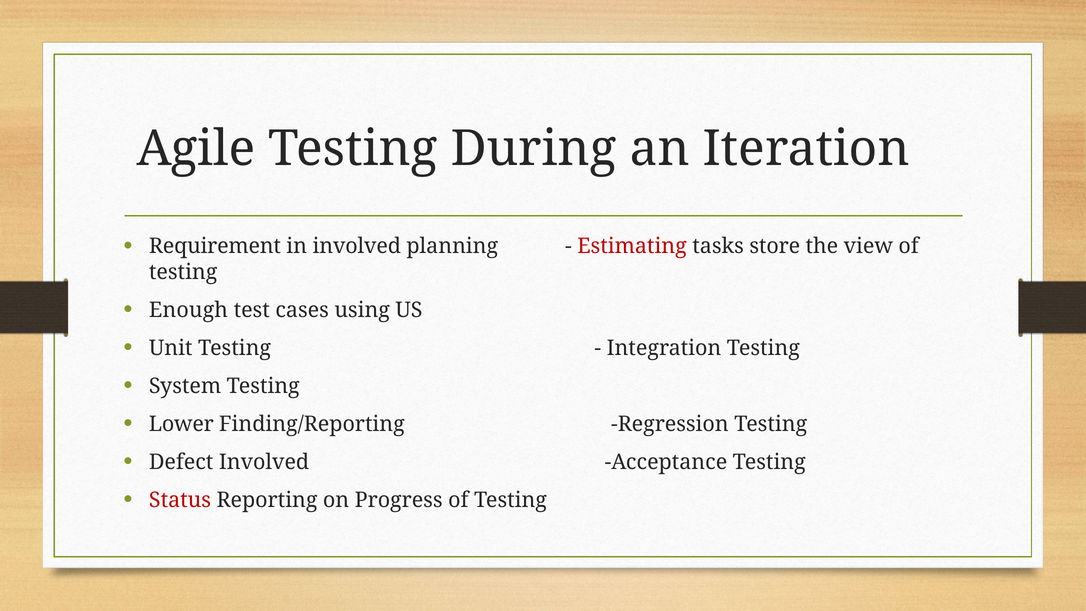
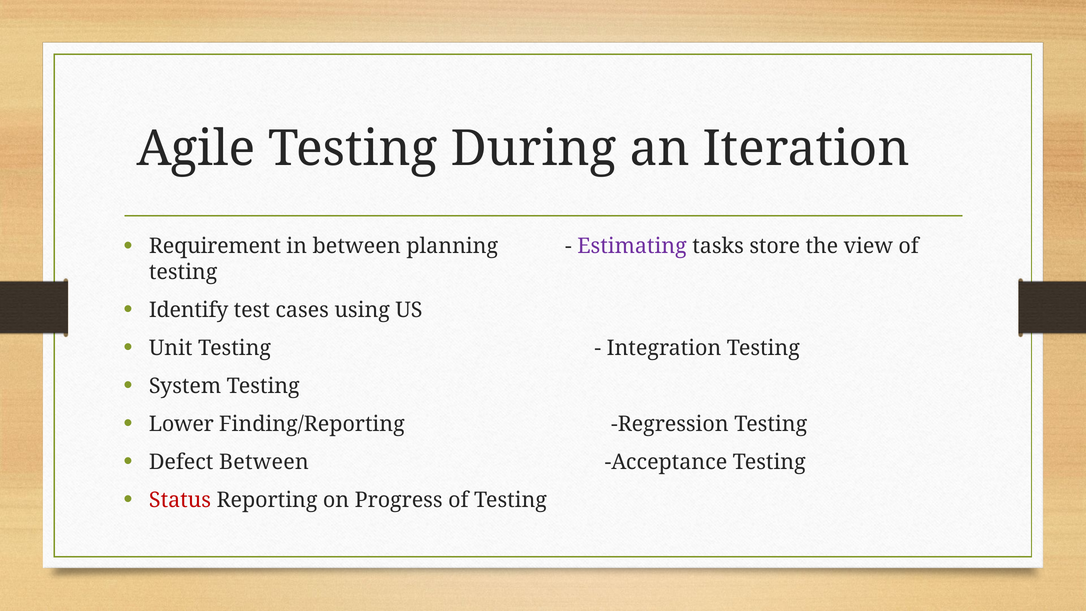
in involved: involved -> between
Estimating colour: red -> purple
Enough: Enough -> Identify
Defect Involved: Involved -> Between
